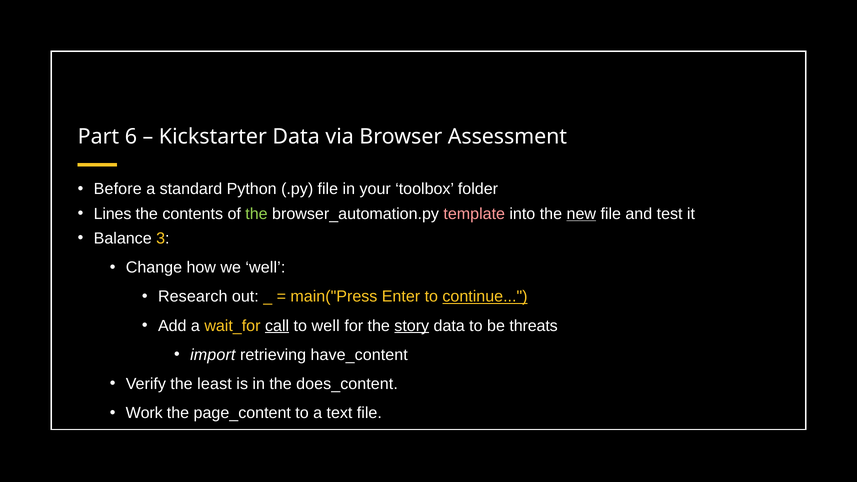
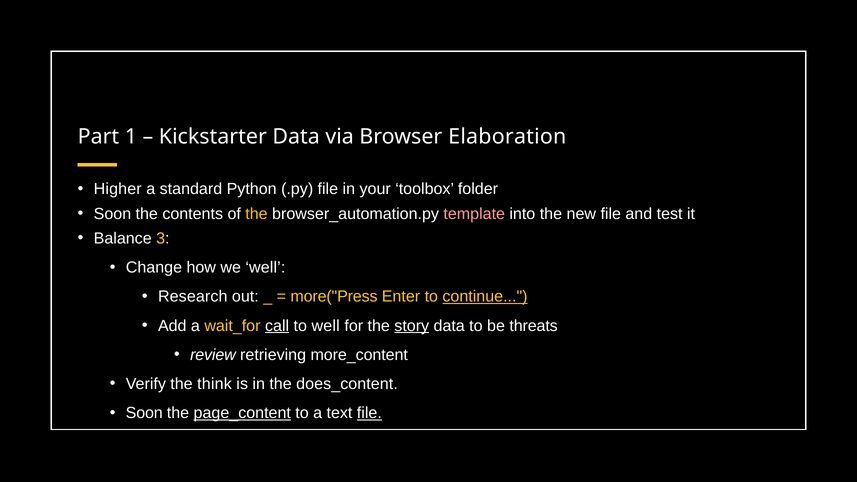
6: 6 -> 1
Assessment: Assessment -> Elaboration
Before: Before -> Higher
Lines at (113, 214): Lines -> Soon
the at (257, 214) colour: light green -> yellow
new underline: present -> none
main("Press: main("Press -> more("Press
import: import -> review
have_content: have_content -> more_content
least: least -> think
Work at (144, 413): Work -> Soon
page_content underline: none -> present
file at (369, 413) underline: none -> present
